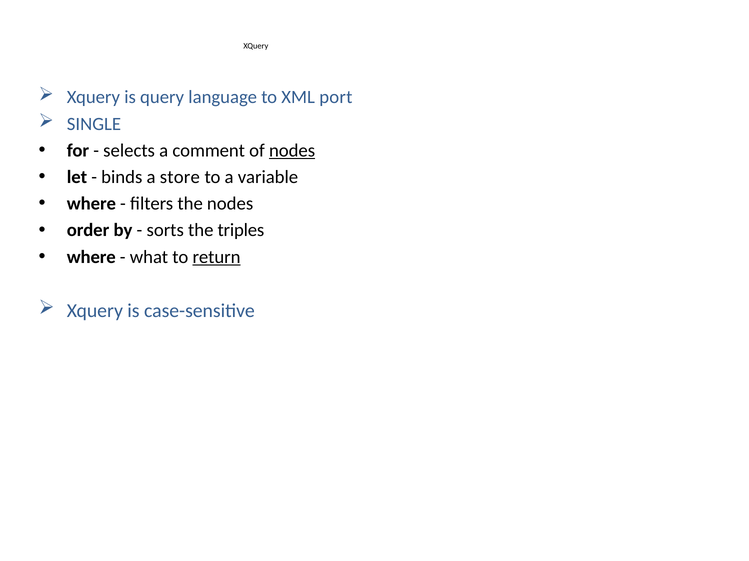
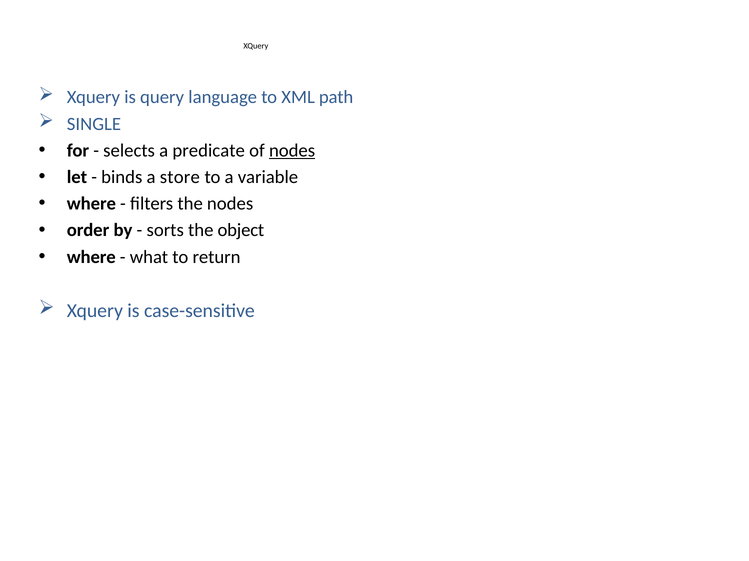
port: port -> path
comment: comment -> predicate
triples: triples -> object
return underline: present -> none
